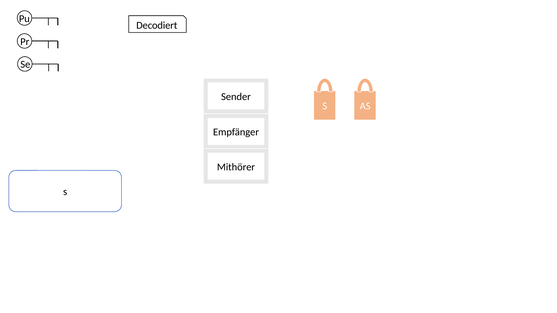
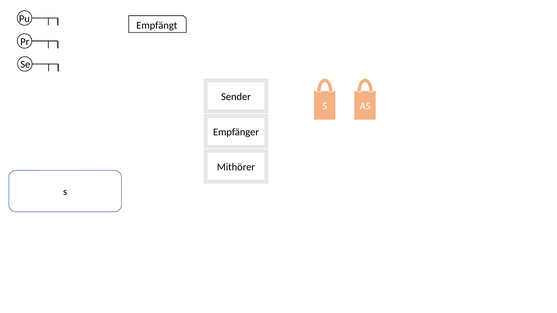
Decodiert: Decodiert -> Empfängt
